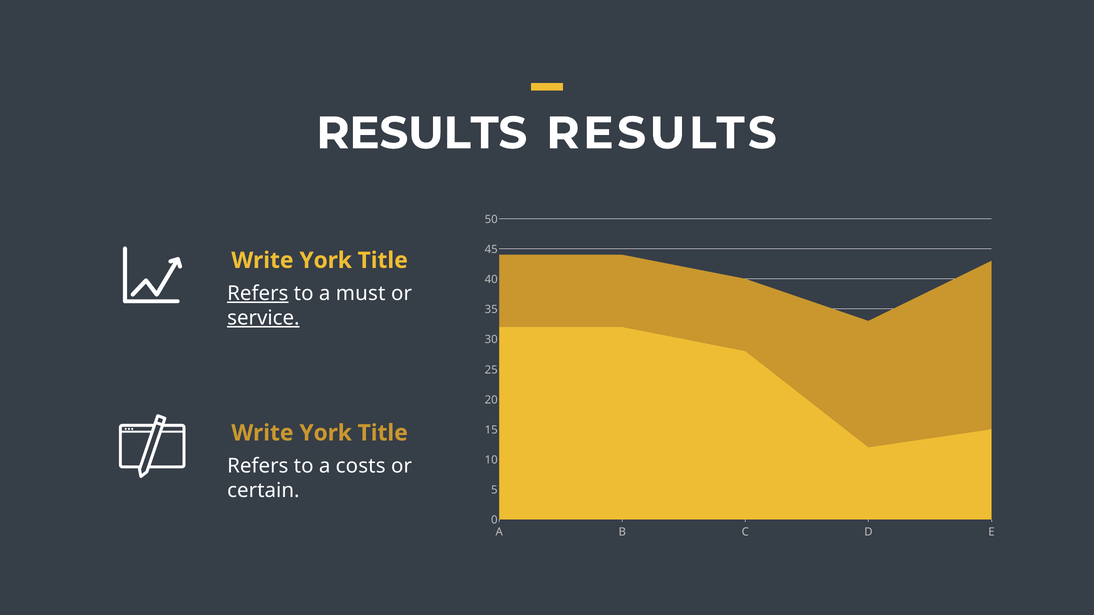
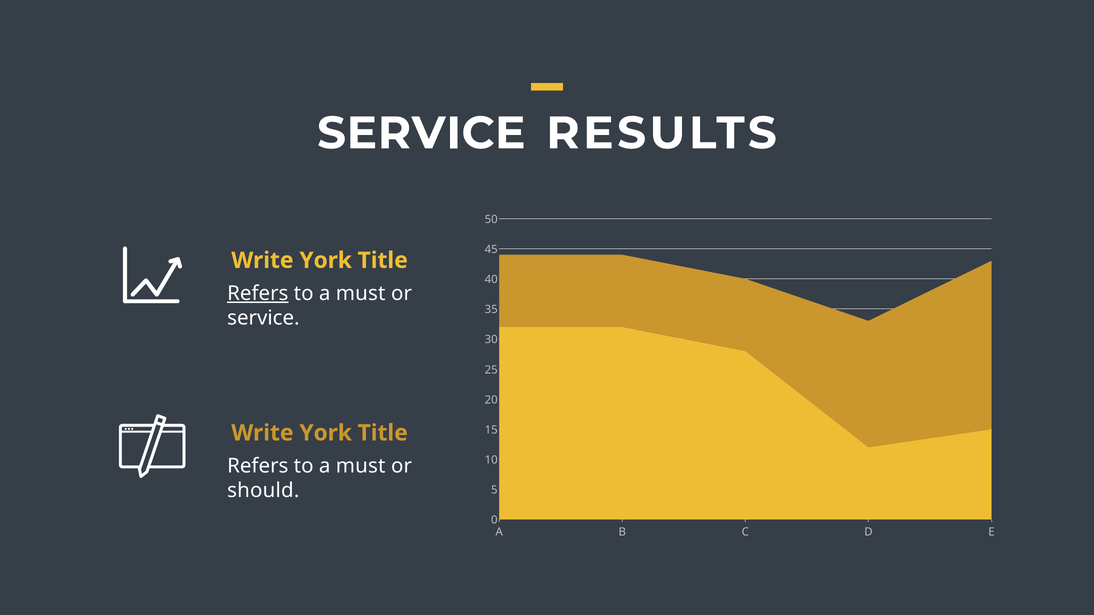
RESULTS at (422, 133): RESULTS -> SERVICE
service at (263, 318) underline: present -> none
costs at (361, 466): costs -> must
certain: certain -> should
